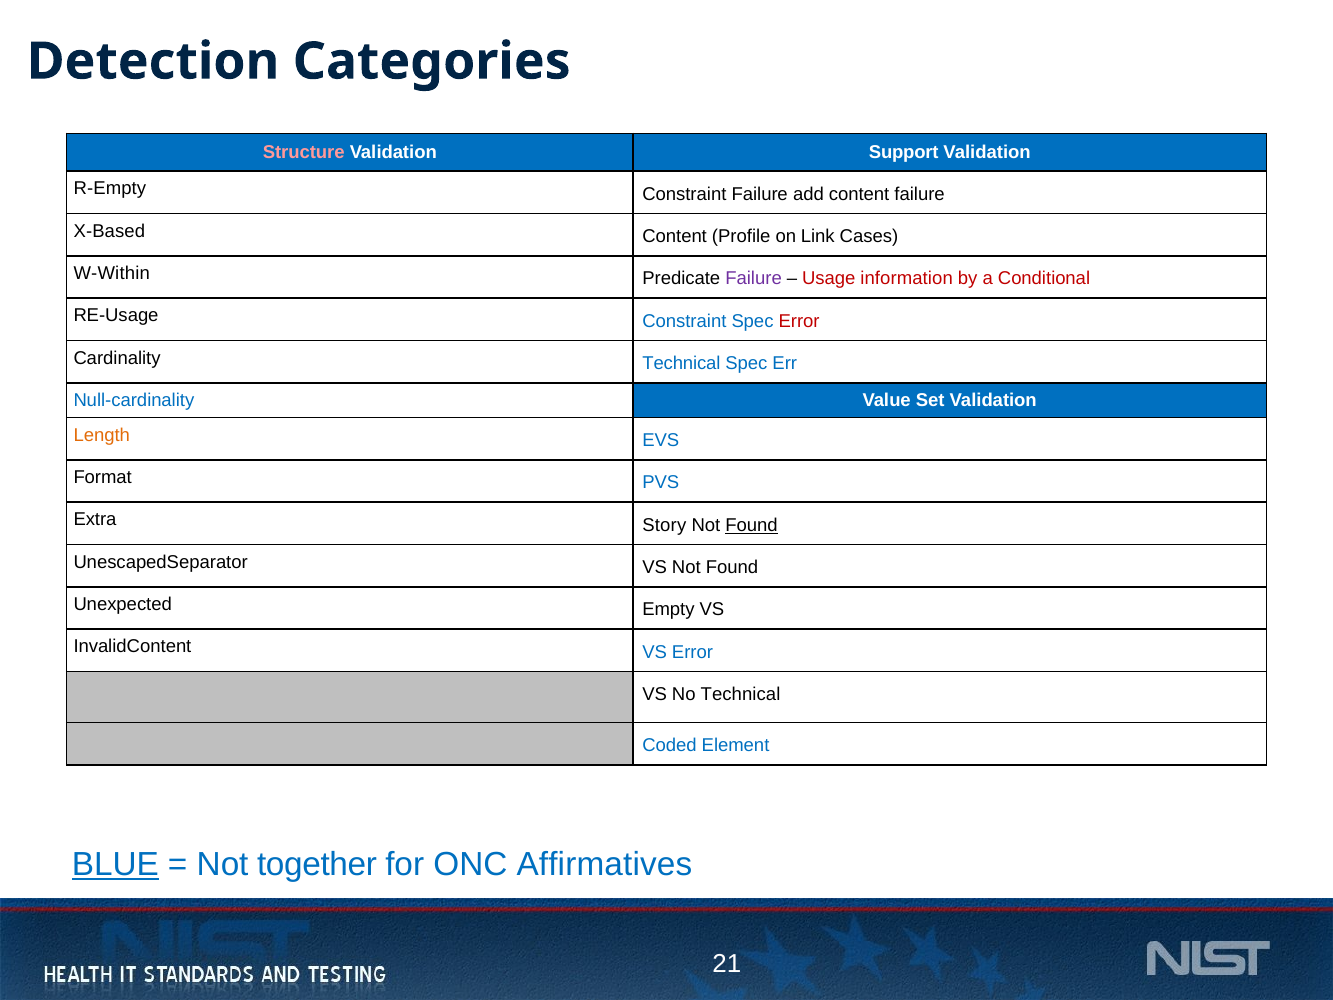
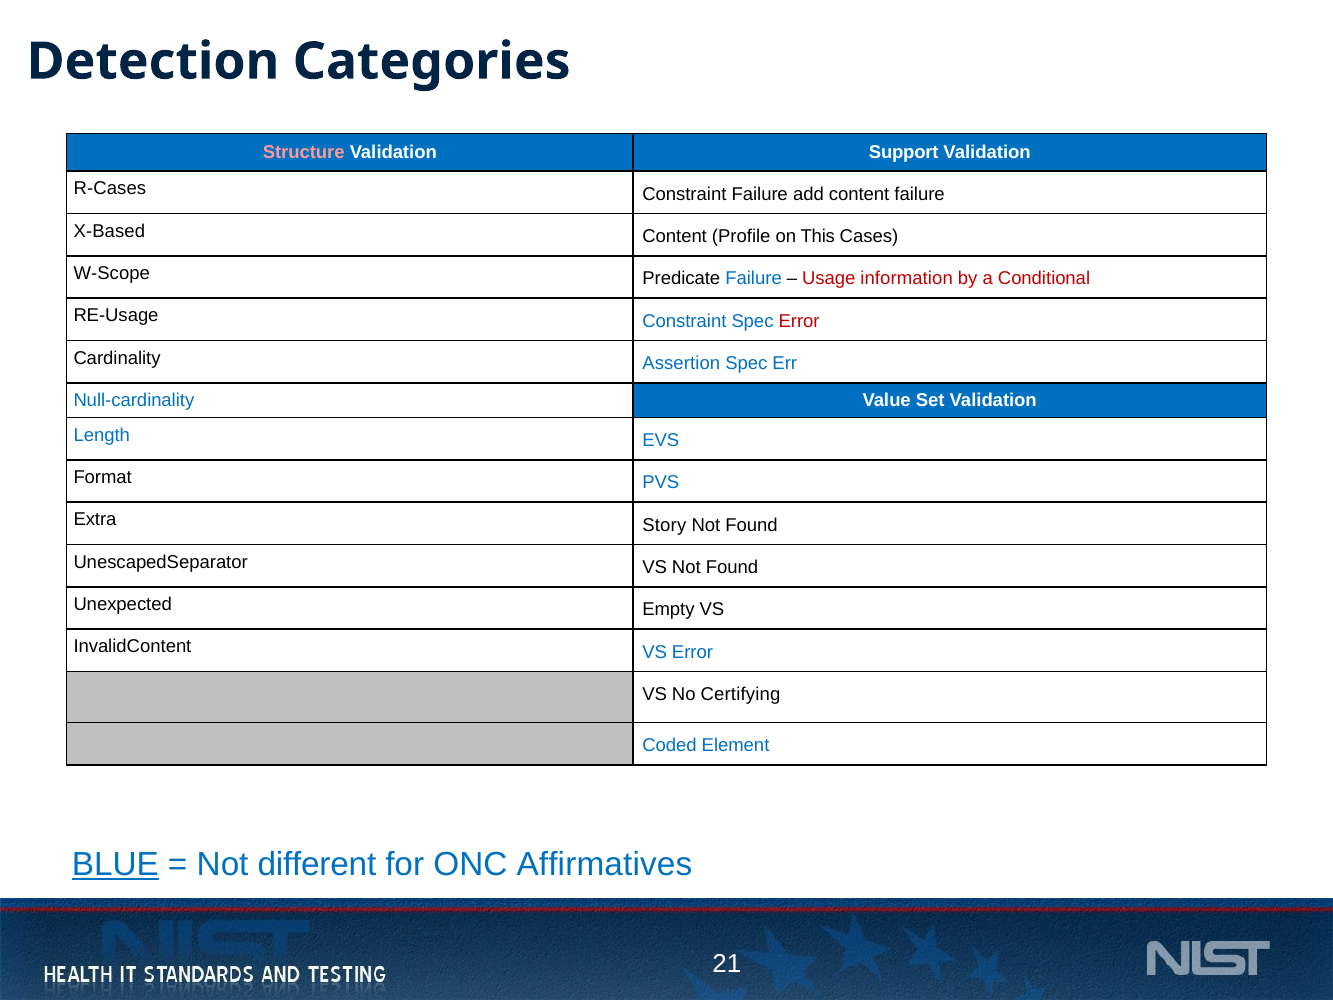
R-Empty: R-Empty -> R-Cases
Link: Link -> This
W-Within: W-Within -> W-Scope
Failure at (754, 279) colour: purple -> blue
Cardinality Technical: Technical -> Assertion
Length colour: orange -> blue
Found at (751, 525) underline: present -> none
No Technical: Technical -> Certifying
together: together -> different
